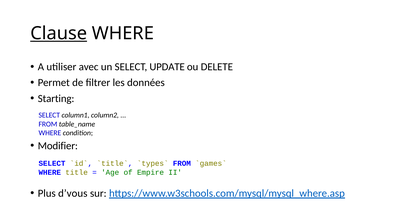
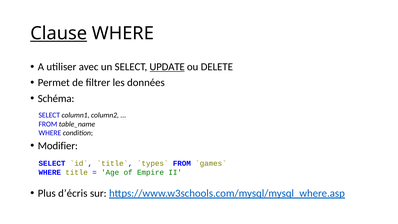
UPDATE underline: none -> present
Starting: Starting -> Schéma
d’vous: d’vous -> d’écris
